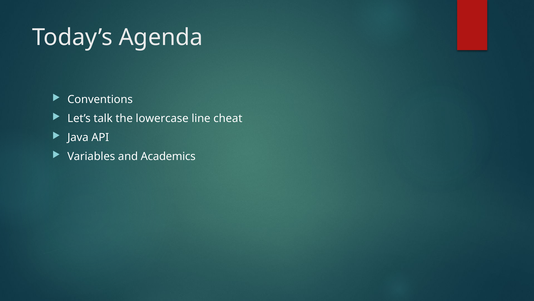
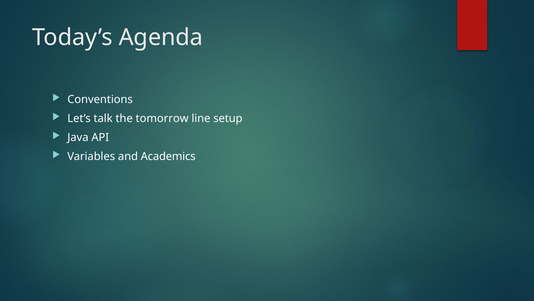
lowercase: lowercase -> tomorrow
cheat: cheat -> setup
